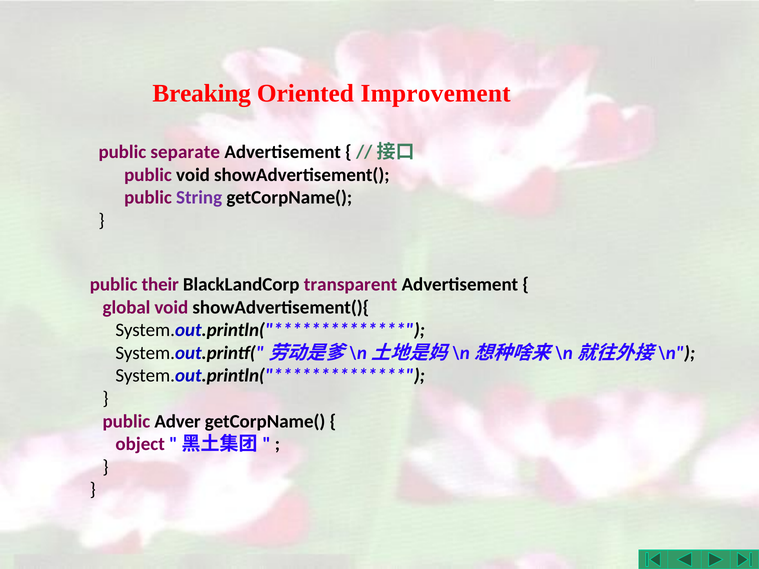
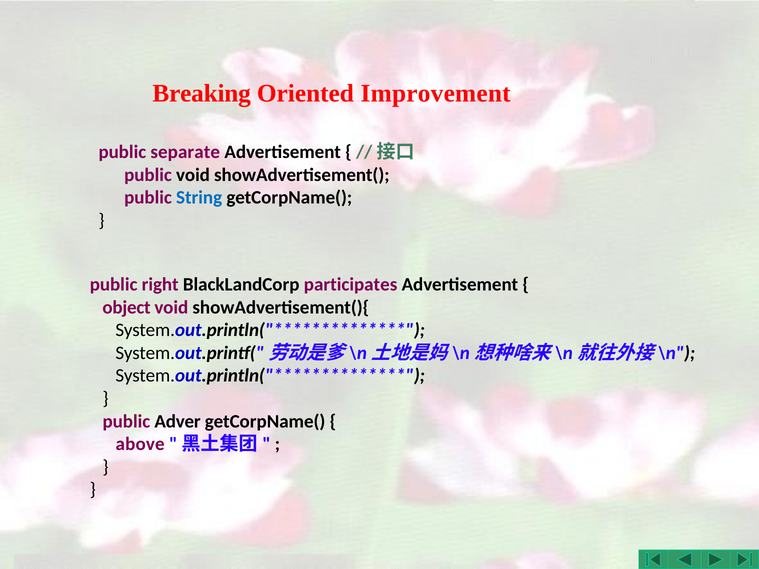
String colour: purple -> blue
their: their -> right
transparent: transparent -> participates
global: global -> object
object: object -> above
